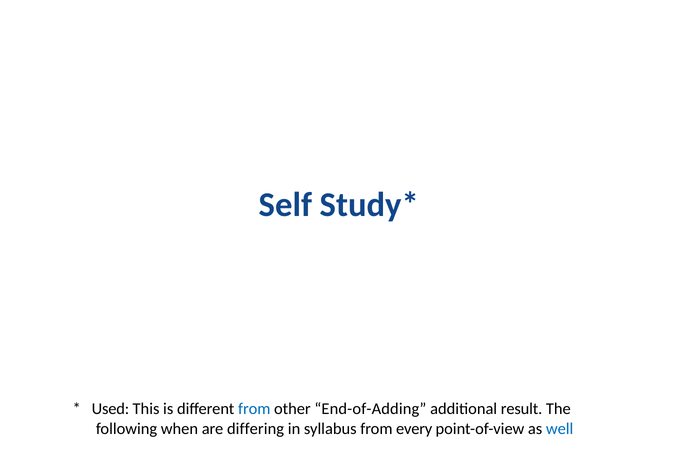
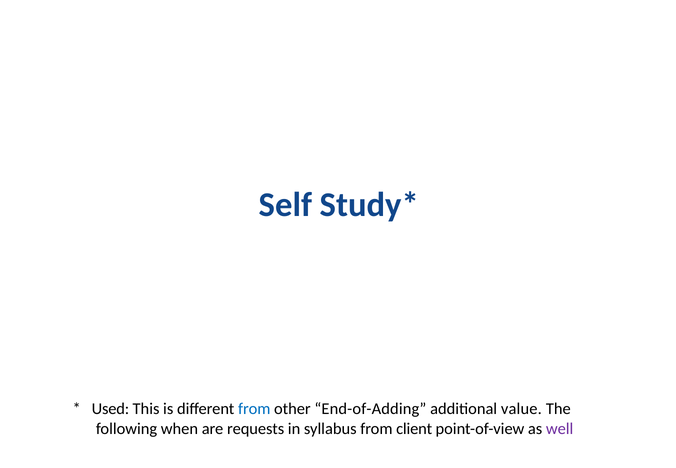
result: result -> value
differing: differing -> requests
every: every -> client
well colour: blue -> purple
